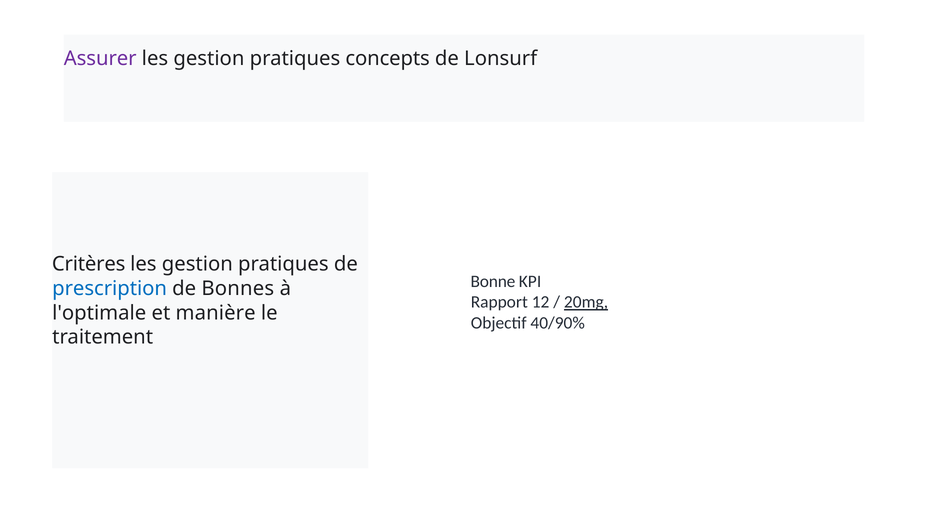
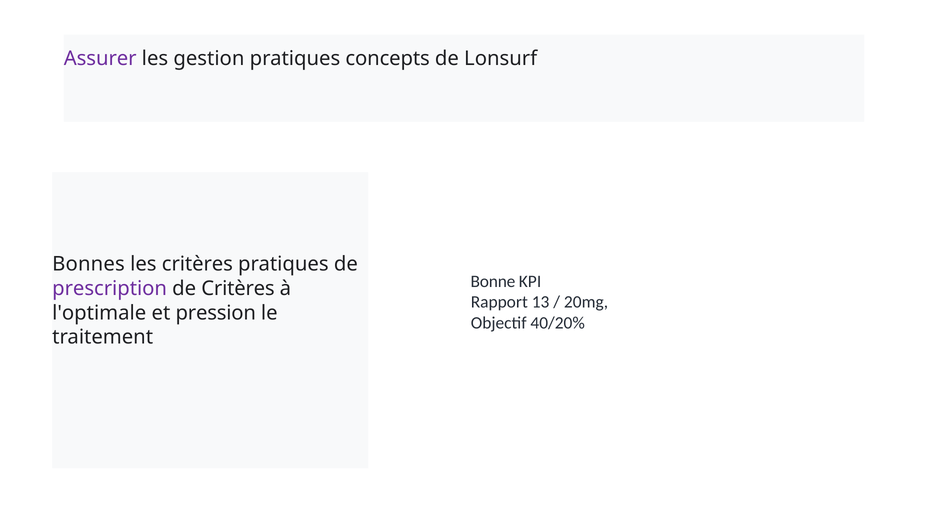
Critères: Critères -> Bonnes
gestion at (197, 264): gestion -> critères
prescription colour: blue -> purple
de Bonnes: Bonnes -> Critères
12: 12 -> 13
20mg underline: present -> none
manière: manière -> pression
40/90%: 40/90% -> 40/20%
